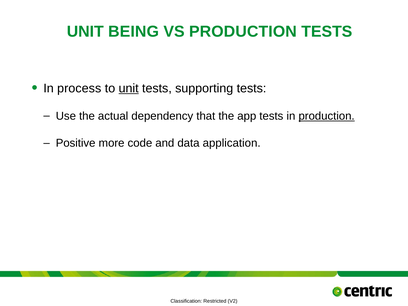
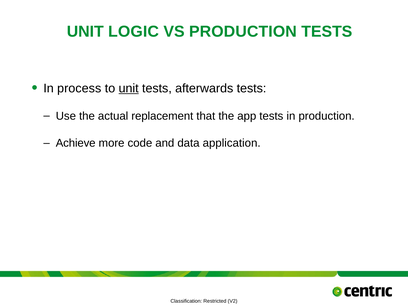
BEING: BEING -> LOGIC
supporting: supporting -> afterwards
dependency: dependency -> replacement
production at (327, 116) underline: present -> none
Positive: Positive -> Achieve
